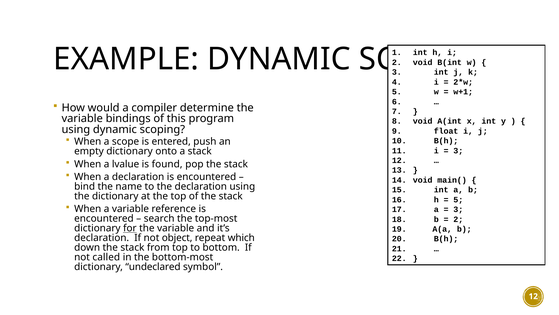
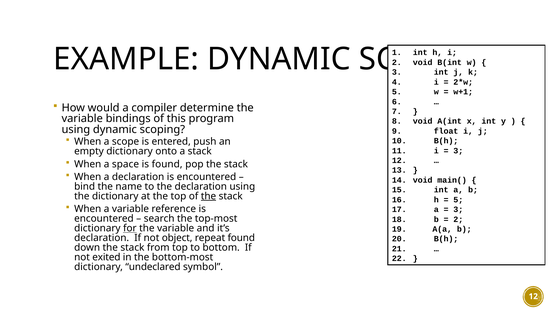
lvalue: lvalue -> space
the at (208, 196) underline: none -> present
repeat which: which -> found
called: called -> exited
